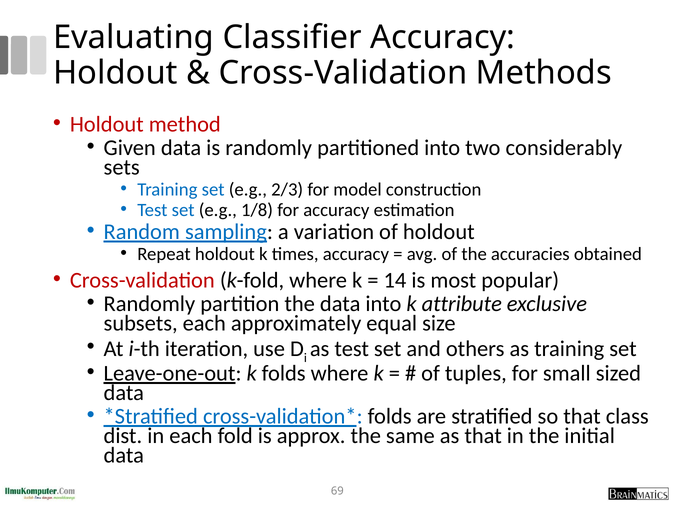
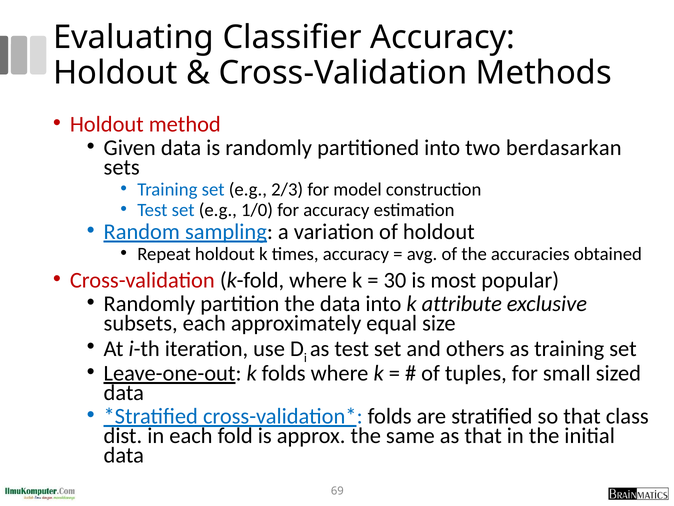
considerably: considerably -> berdasarkan
1/8: 1/8 -> 1/0
14: 14 -> 30
